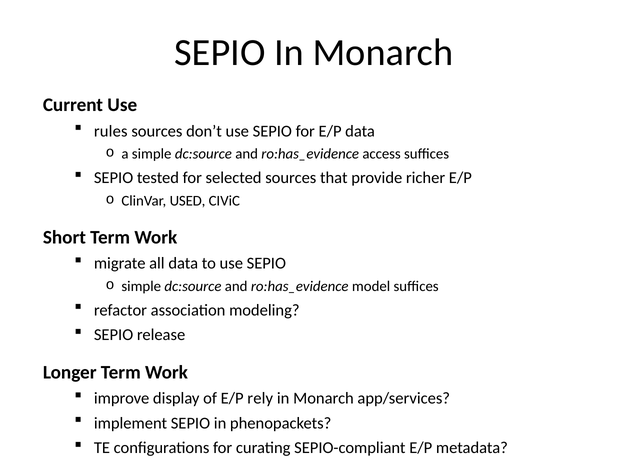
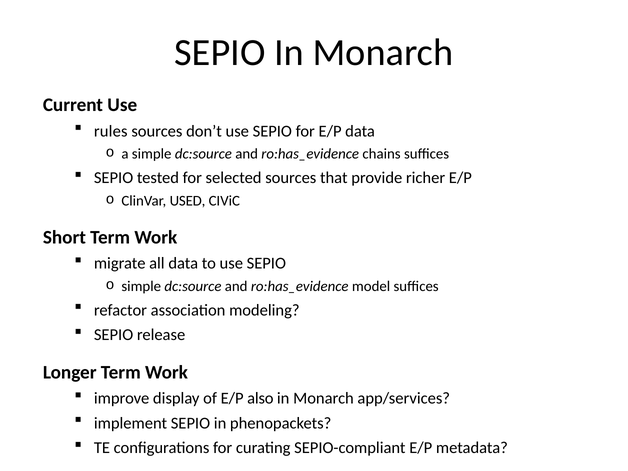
access: access -> chains
rely: rely -> also
